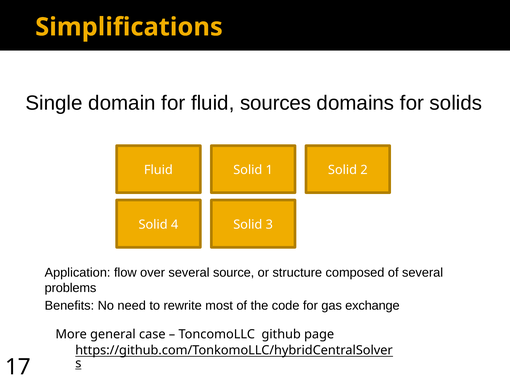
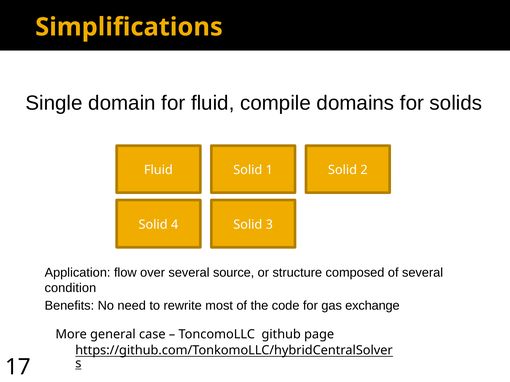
sources: sources -> compile
problems: problems -> condition
